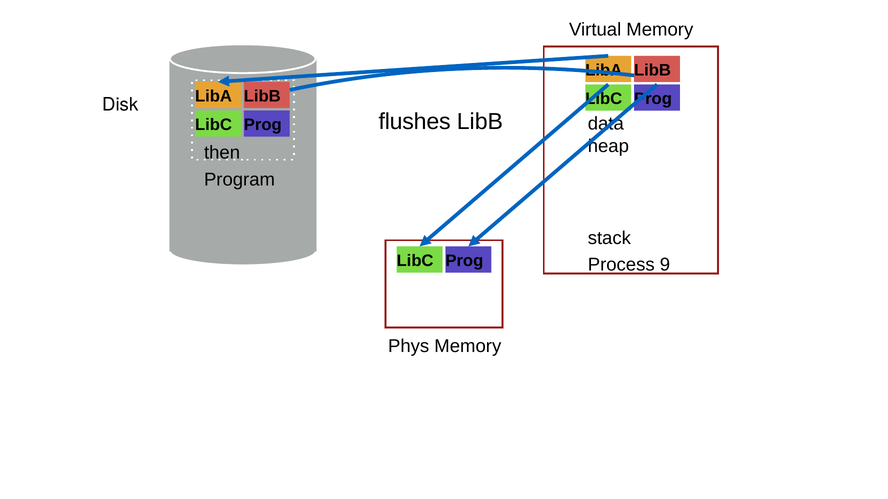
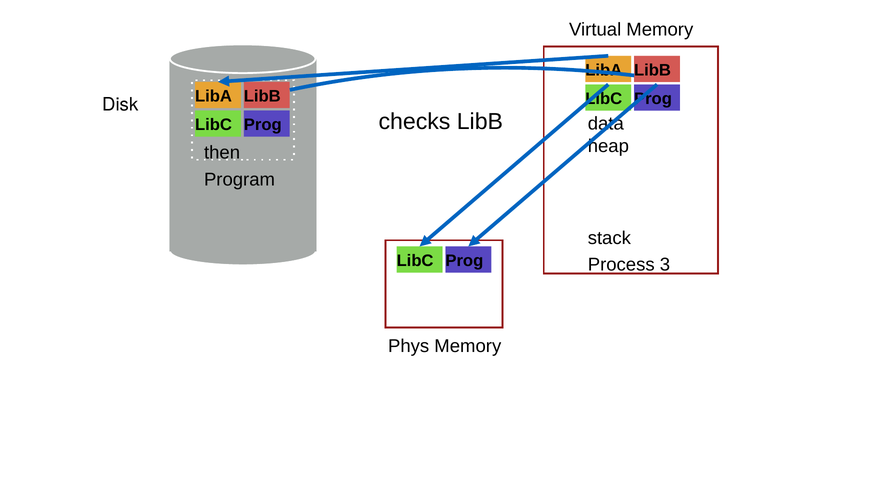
flushes: flushes -> checks
9: 9 -> 3
